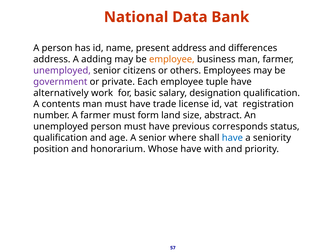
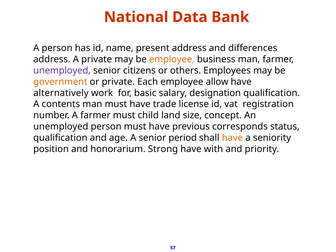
A adding: adding -> private
government colour: purple -> orange
tuple: tuple -> allow
form: form -> child
abstract: abstract -> concept
where: where -> period
have at (232, 138) colour: blue -> orange
Whose: Whose -> Strong
